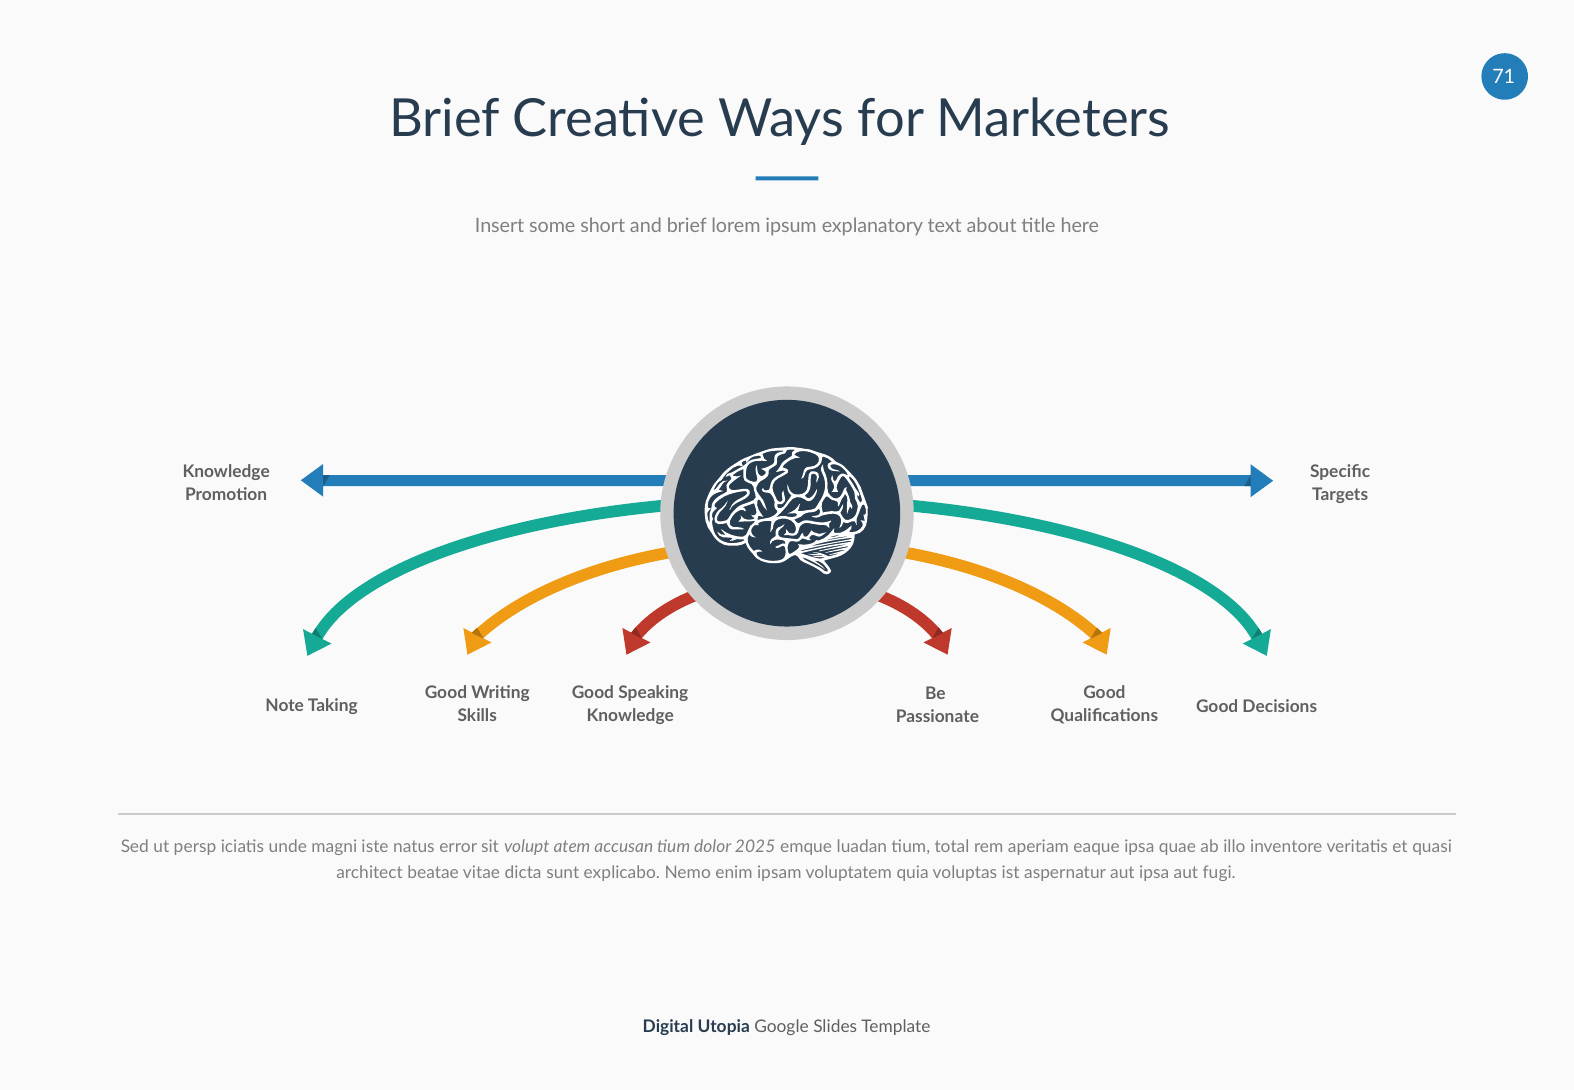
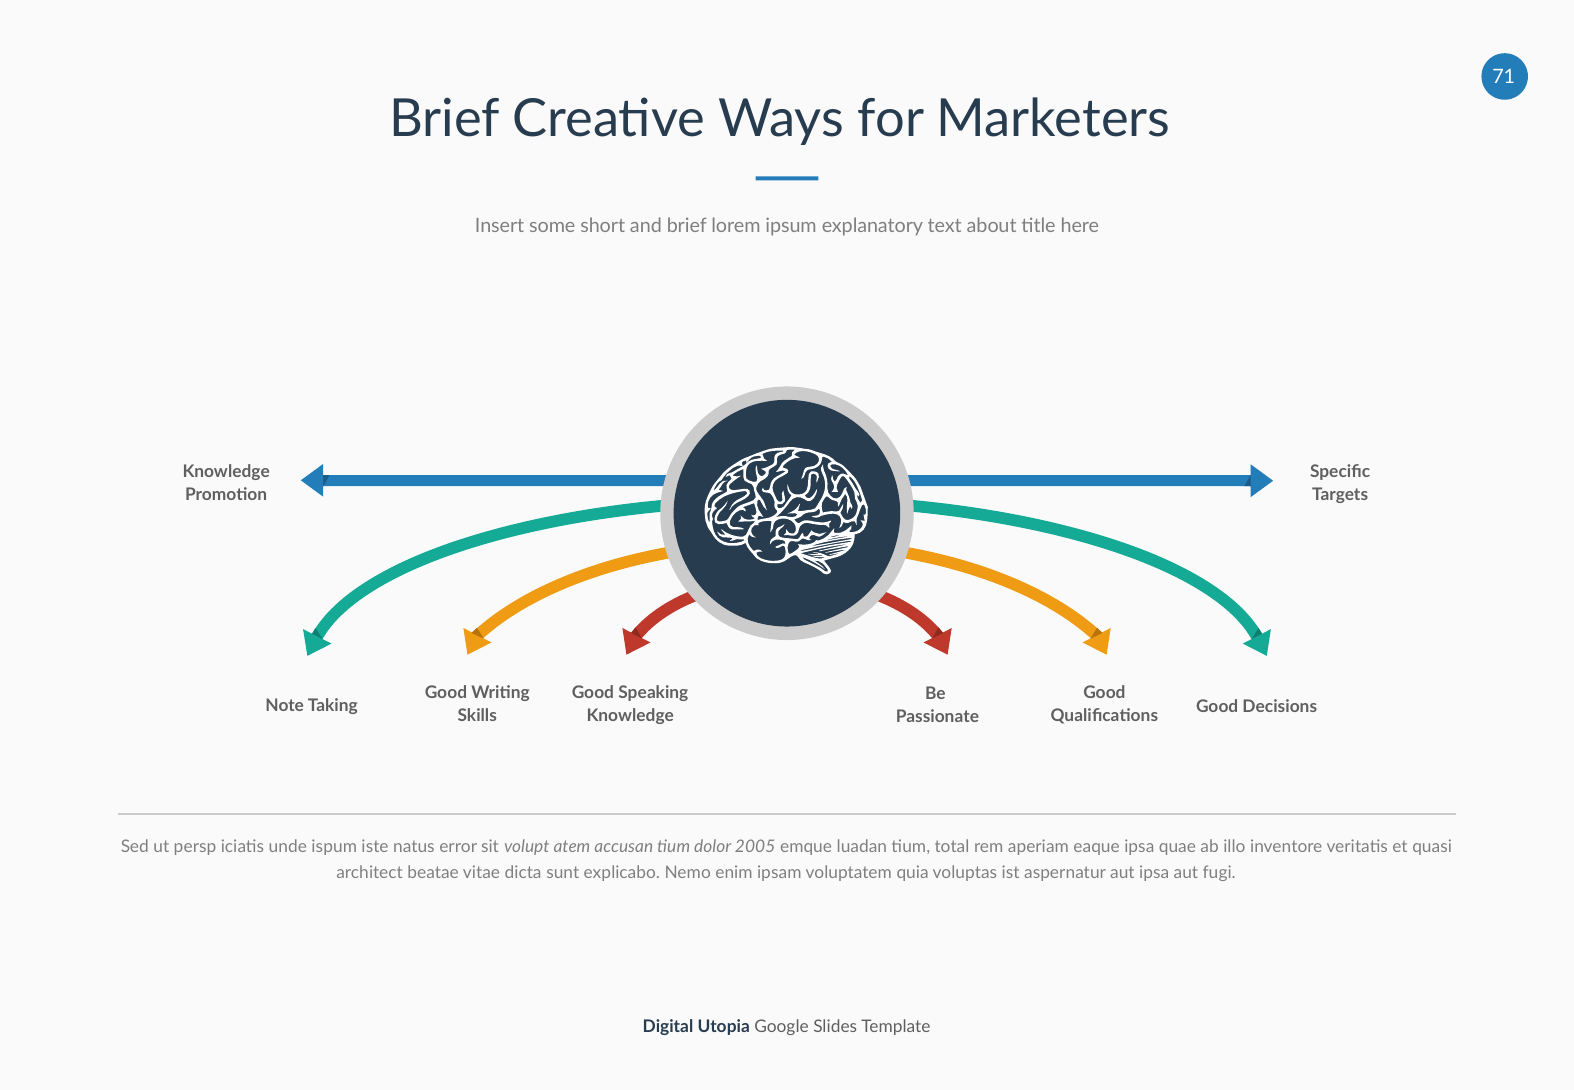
magni: magni -> ispum
2025: 2025 -> 2005
